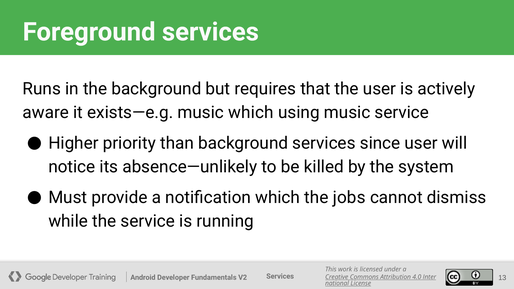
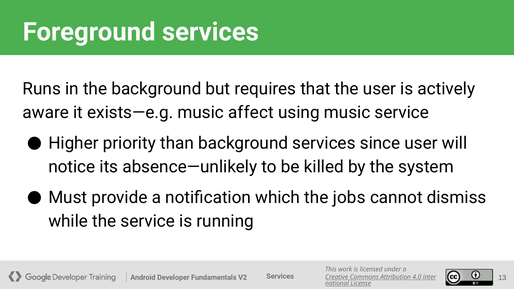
music which: which -> affect
